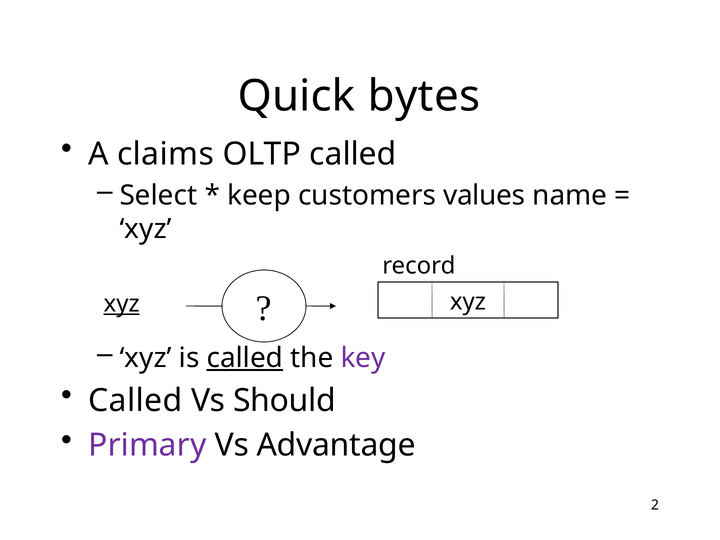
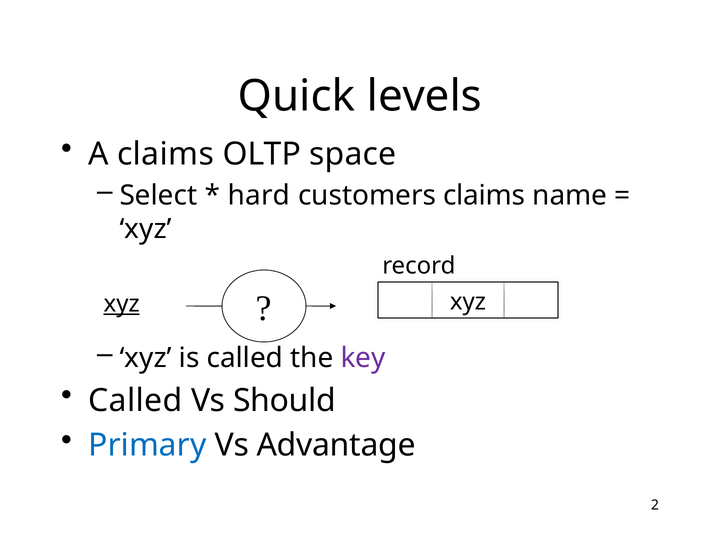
bytes: bytes -> levels
OLTP called: called -> space
keep: keep -> hard
customers values: values -> claims
called at (245, 358) underline: present -> none
Primary colour: purple -> blue
